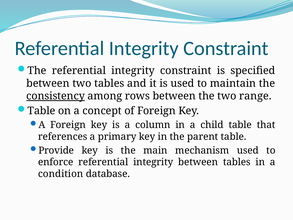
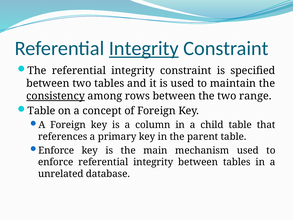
Integrity at (144, 48) underline: none -> present
Provide at (56, 150): Provide -> Enforce
condition: condition -> unrelated
